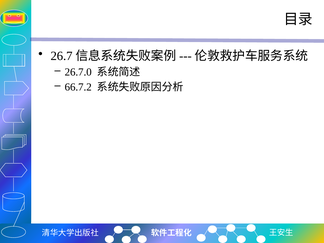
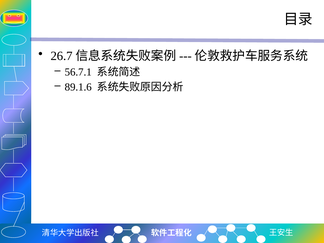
26.7.0: 26.7.0 -> 56.7.1
66.7.2: 66.7.2 -> 89.1.6
